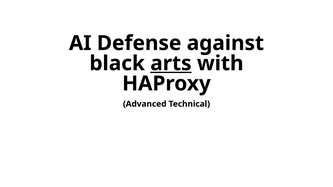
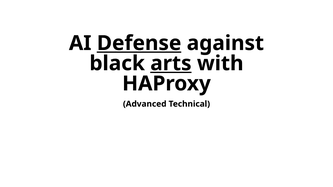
Defense underline: none -> present
